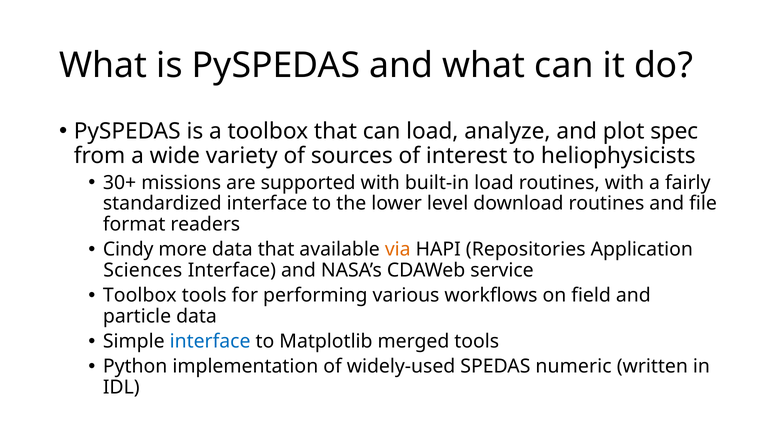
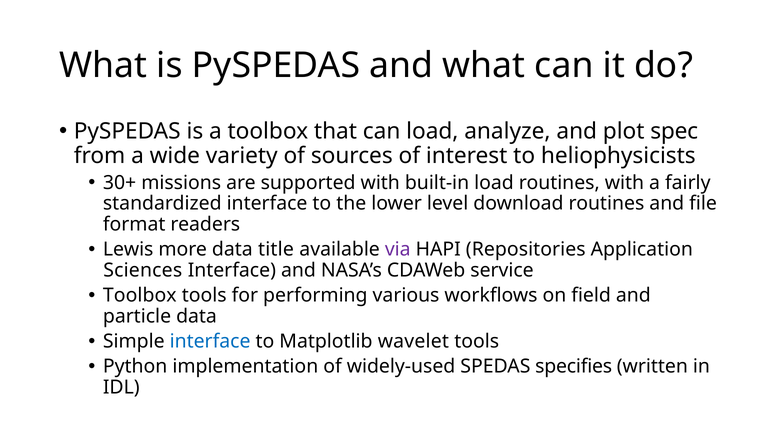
Cindy: Cindy -> Lewis
data that: that -> title
via colour: orange -> purple
merged: merged -> wavelet
numeric: numeric -> specifies
